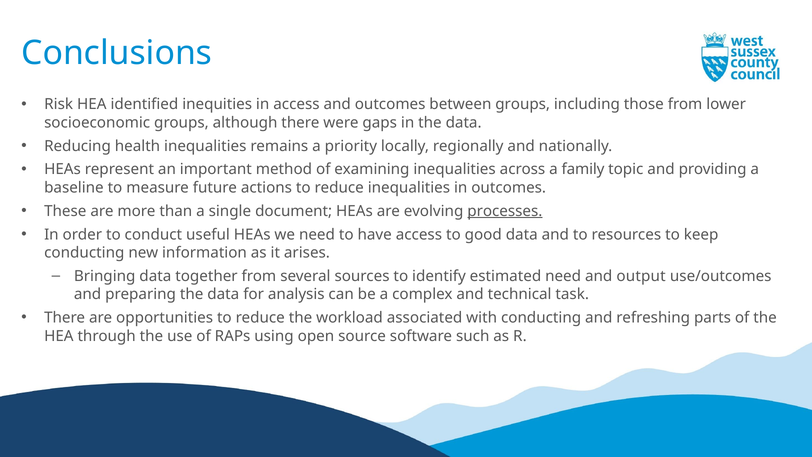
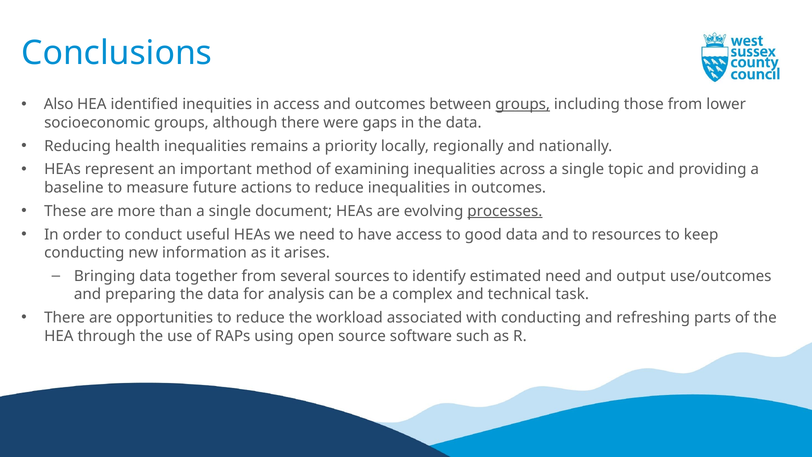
Risk: Risk -> Also
groups at (523, 104) underline: none -> present
across a family: family -> single
